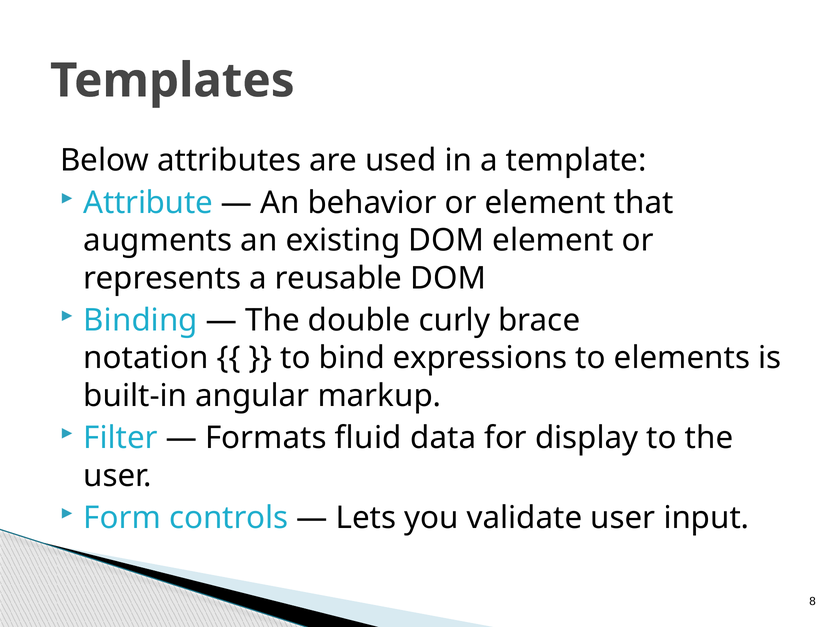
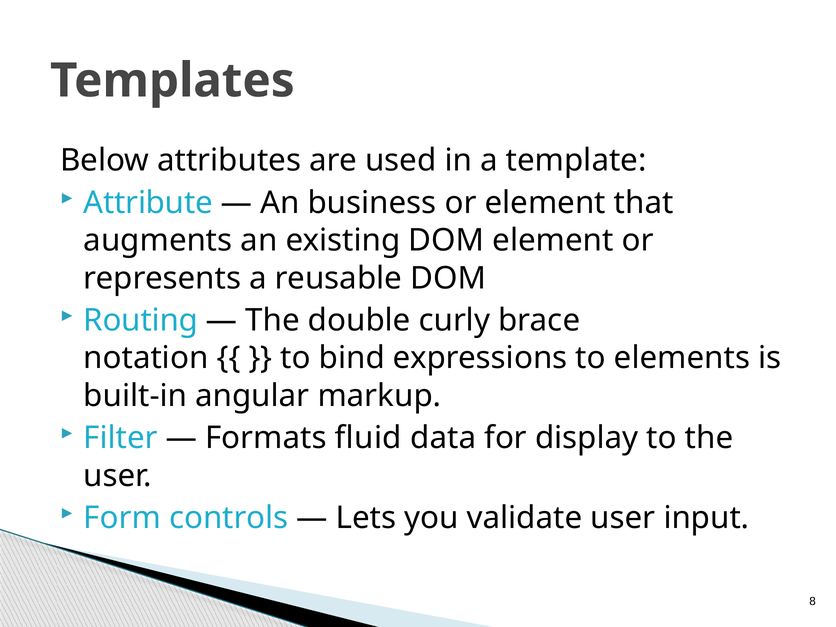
behavior: behavior -> business
Binding: Binding -> Routing
